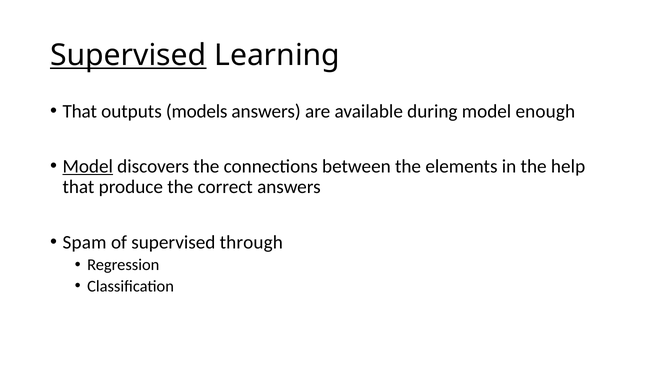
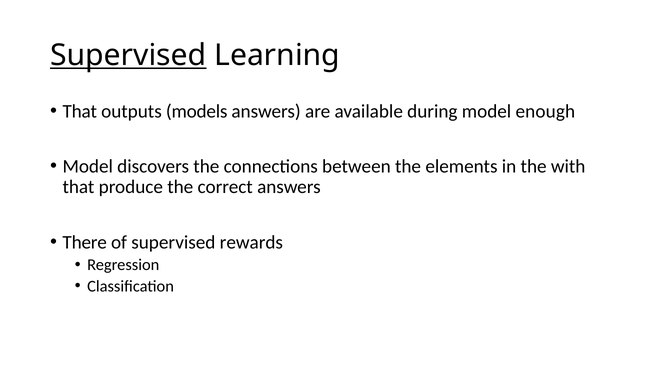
Model at (88, 166) underline: present -> none
help: help -> with
Spam: Spam -> There
through: through -> rewards
